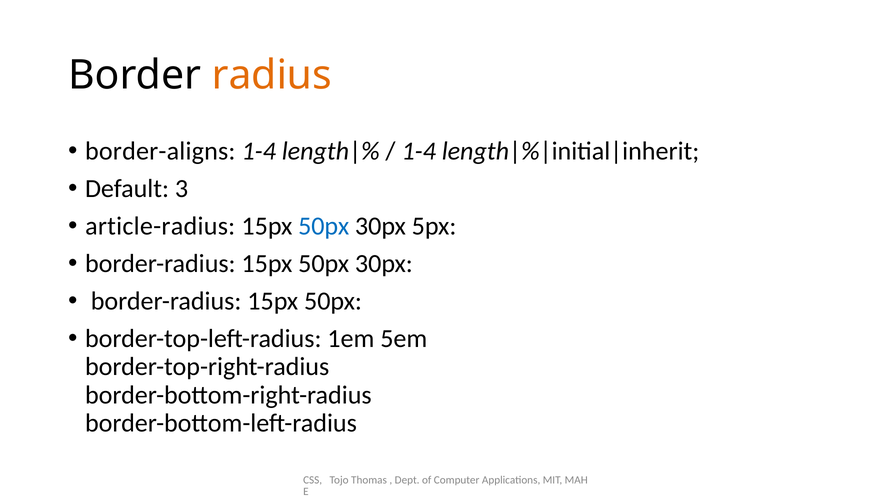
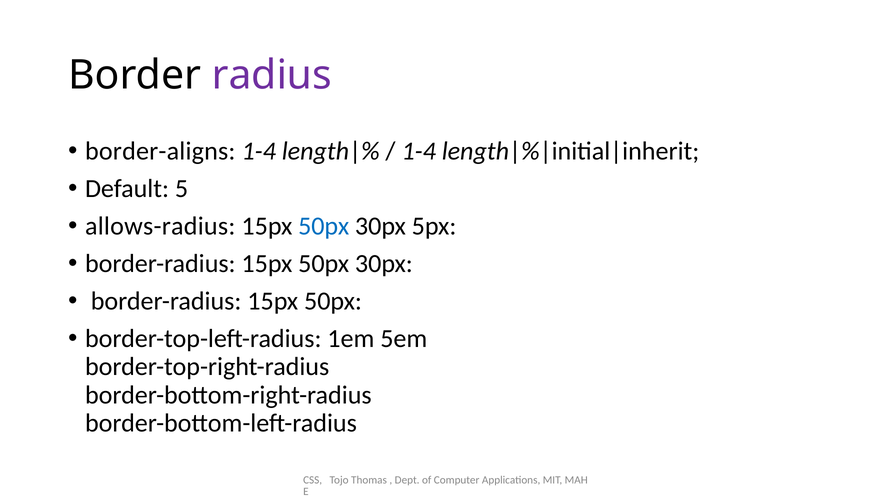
radius colour: orange -> purple
3: 3 -> 5
article-radius: article-radius -> allows-radius
